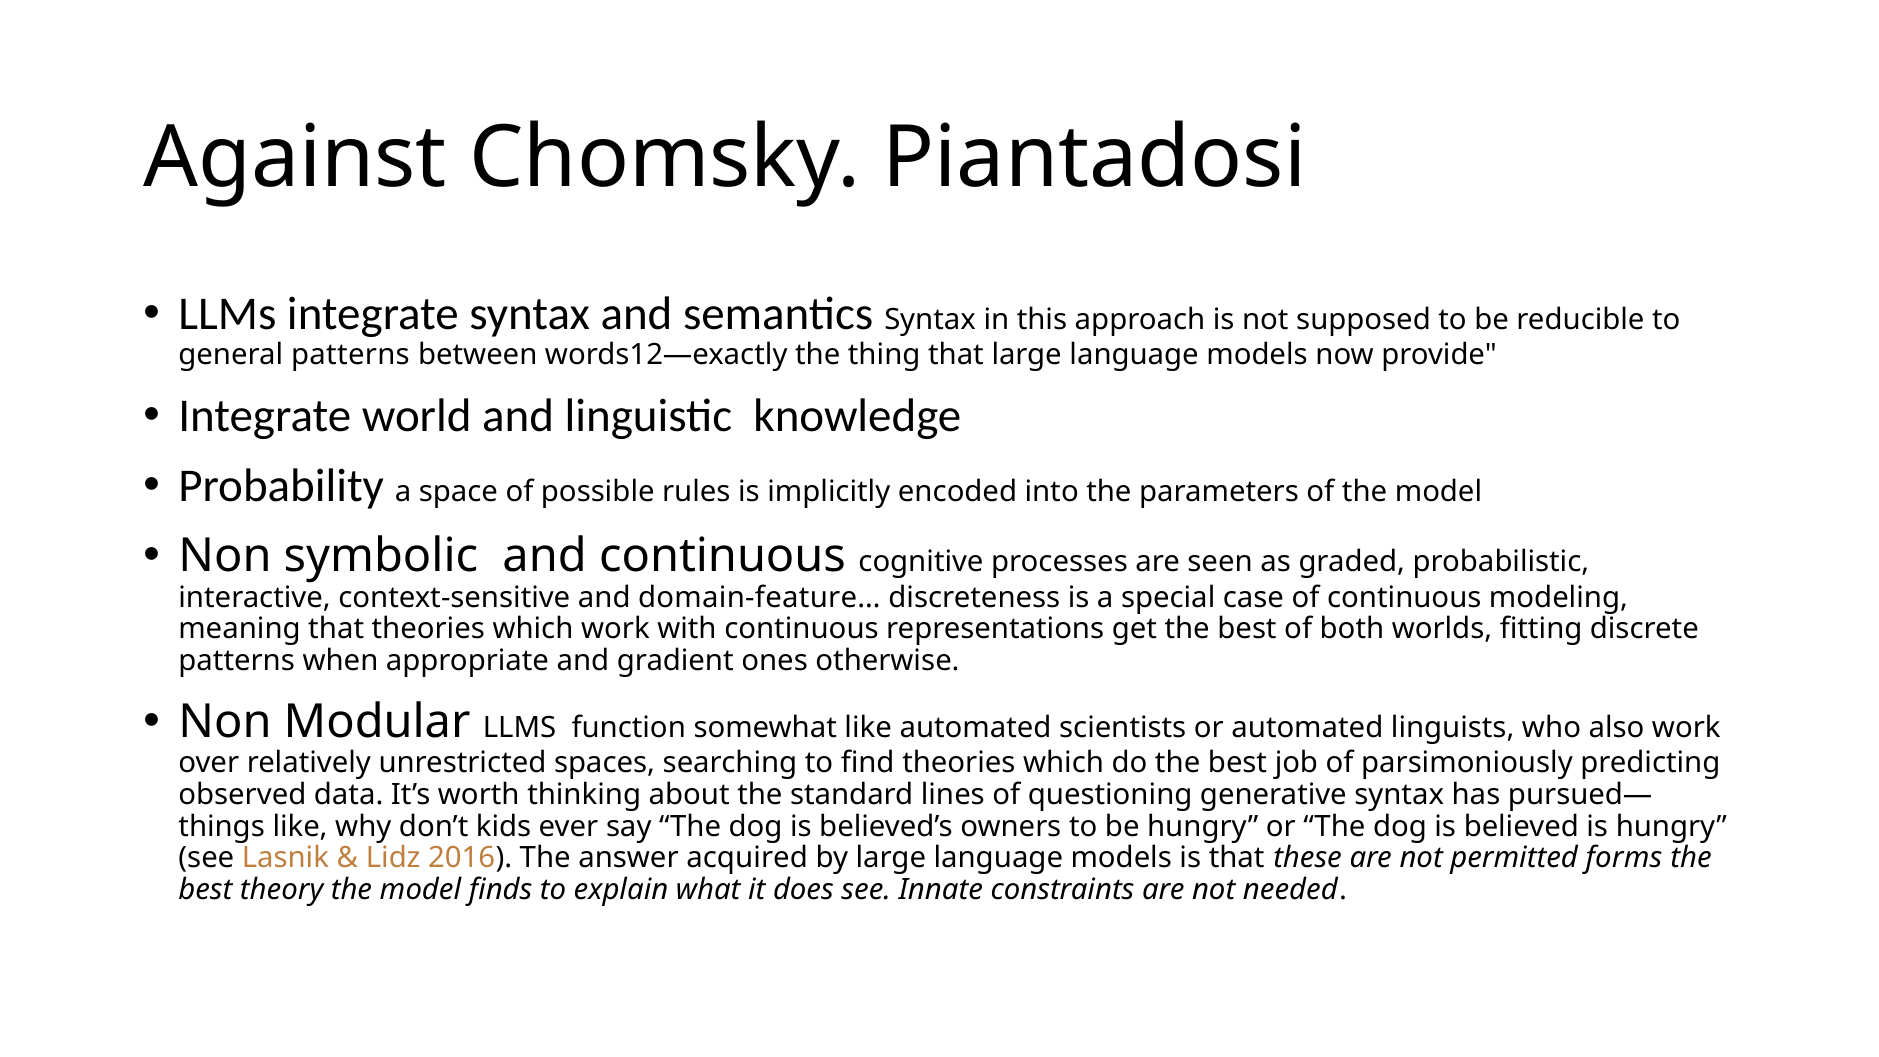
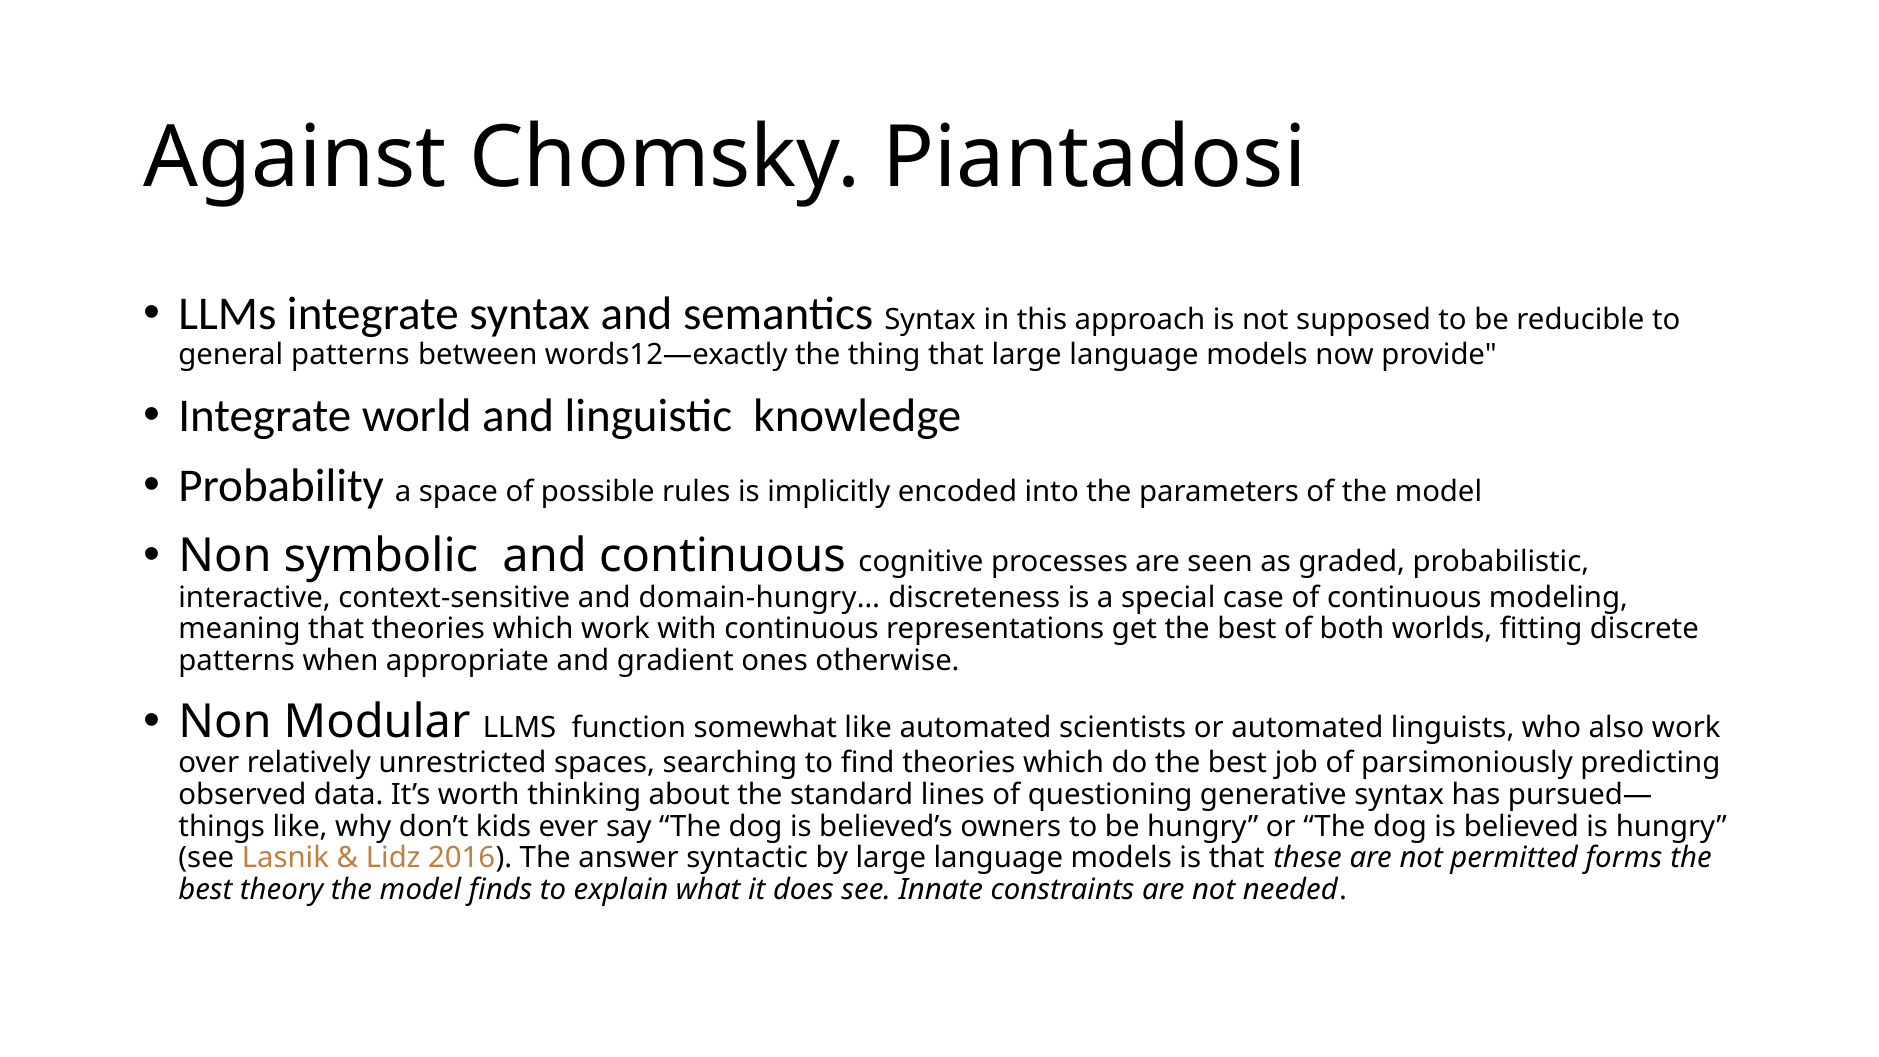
domain-feature…: domain-feature… -> domain-hungry…
acquired: acquired -> syntactic
